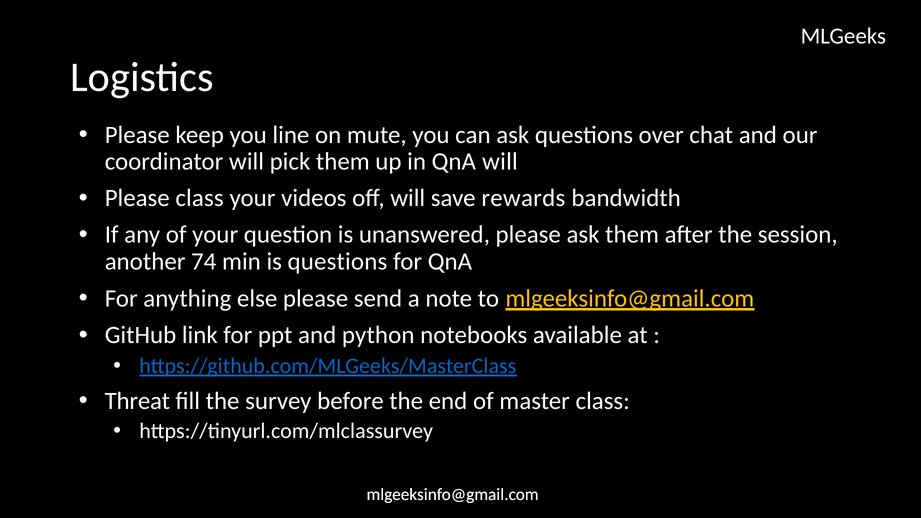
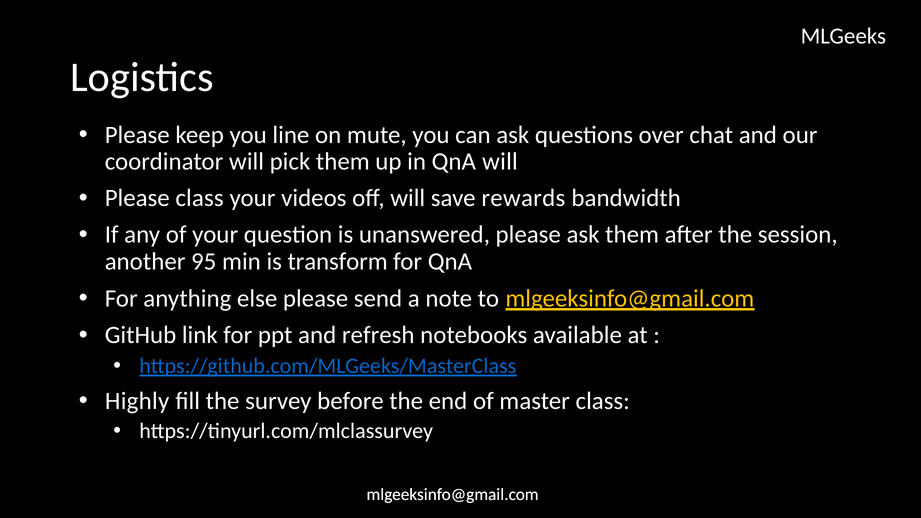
74: 74 -> 95
is questions: questions -> transform
python: python -> refresh
Threat: Threat -> Highly
